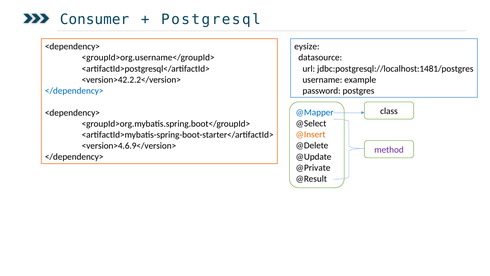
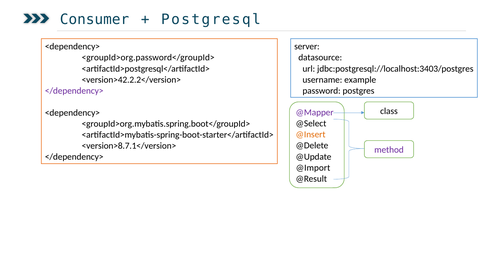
eysize: eysize -> server
<groupId>org.username</groupId>: <groupId>org.username</groupId> -> <groupId>org.password</groupId>
jdbc:postgresql://localhost:1481/postgres: jdbc:postgresql://localhost:1481/postgres -> jdbc:postgresql://localhost:3403/postgres
</dependency> at (74, 91) colour: blue -> purple
@Mapper colour: blue -> purple
<version>4.6.9</version>: <version>4.6.9</version> -> <version>8.7.1</version>
@Private: @Private -> @Import
